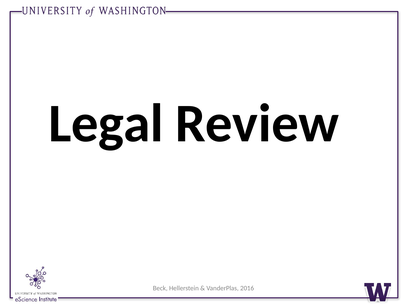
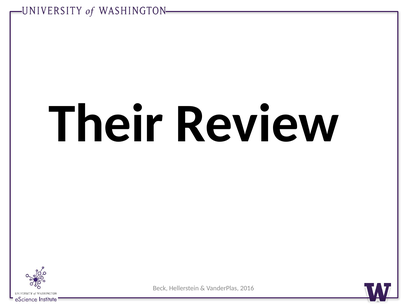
Legal: Legal -> Their
